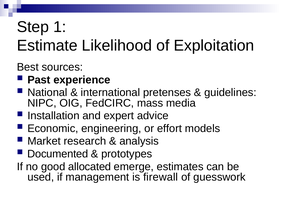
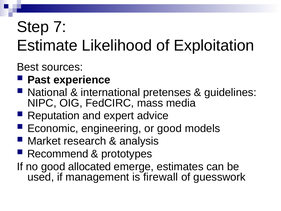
1: 1 -> 7
Installation: Installation -> Reputation
or effort: effort -> good
Documented: Documented -> Recommend
